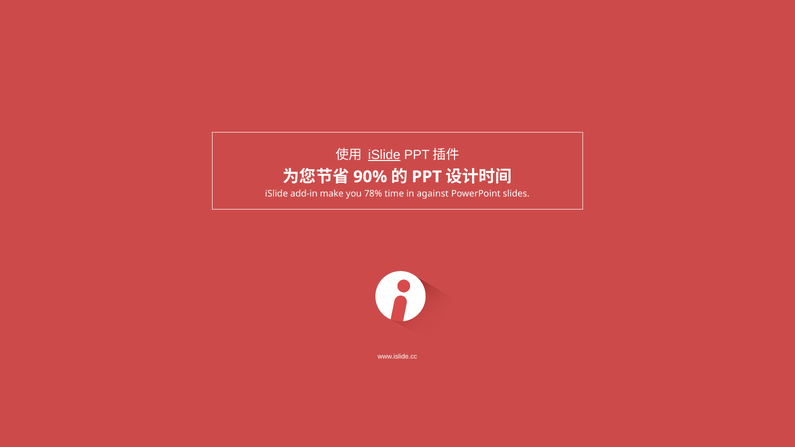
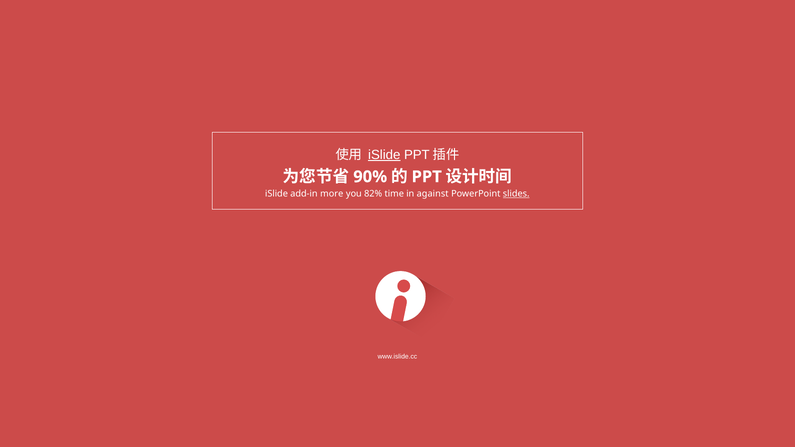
make: make -> more
78%: 78% -> 82%
slides underline: none -> present
